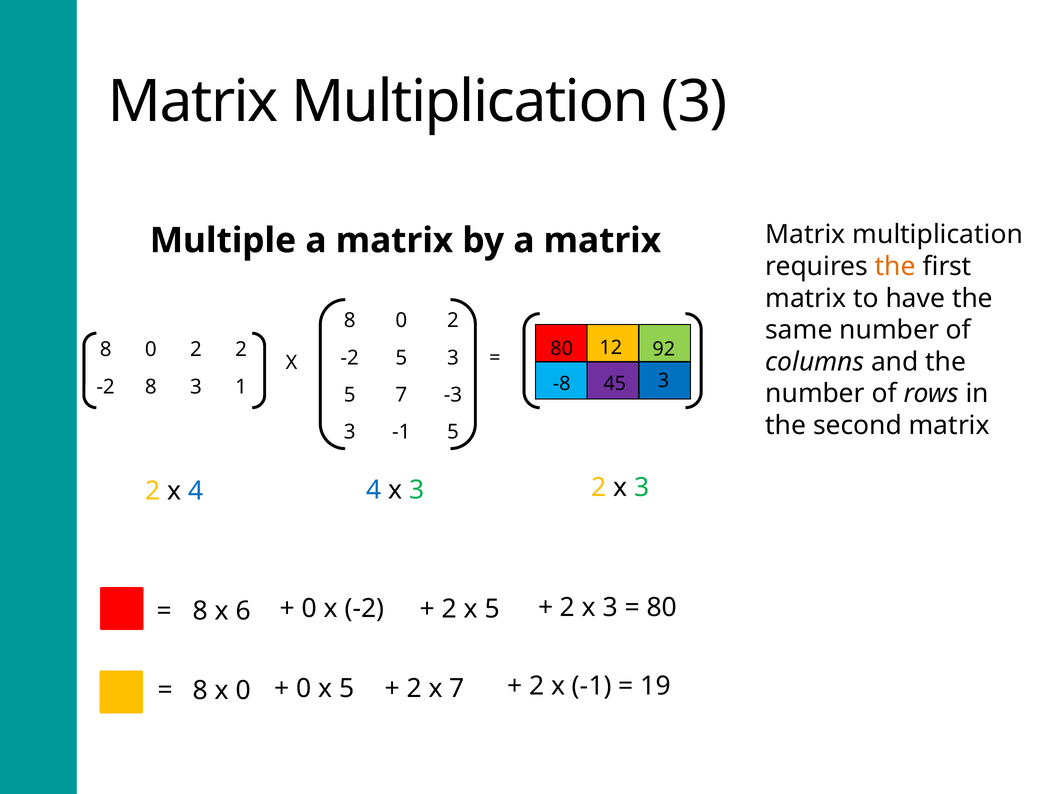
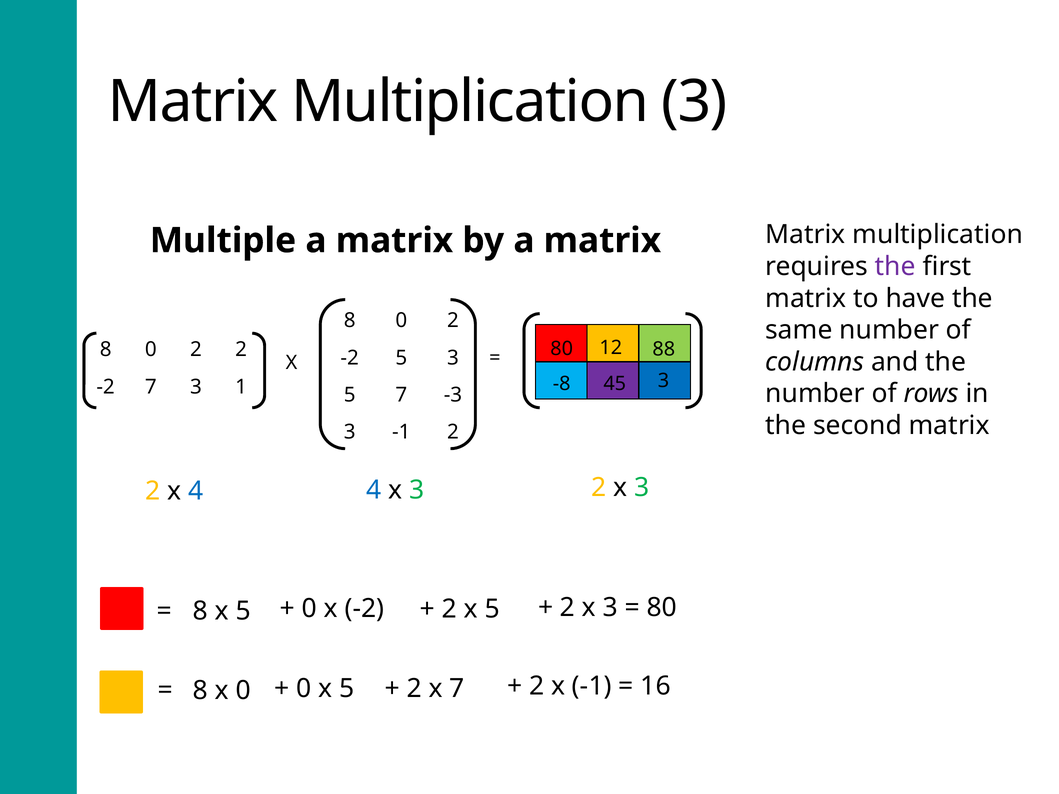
the at (895, 267) colour: orange -> purple
92: 92 -> 88
-2 8: 8 -> 7
-1 5: 5 -> 2
8 x 6: 6 -> 5
19: 19 -> 16
